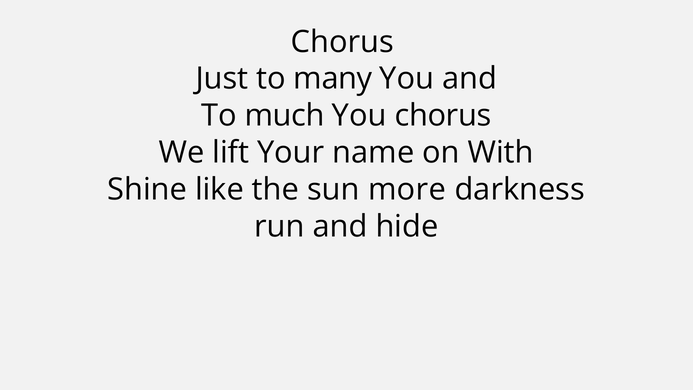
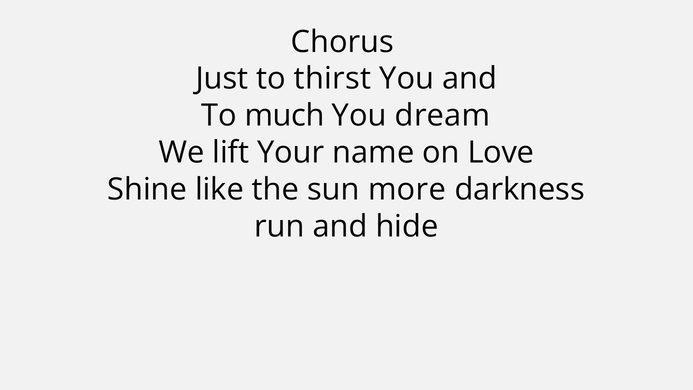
many: many -> thirst
You chorus: chorus -> dream
With: With -> Love
